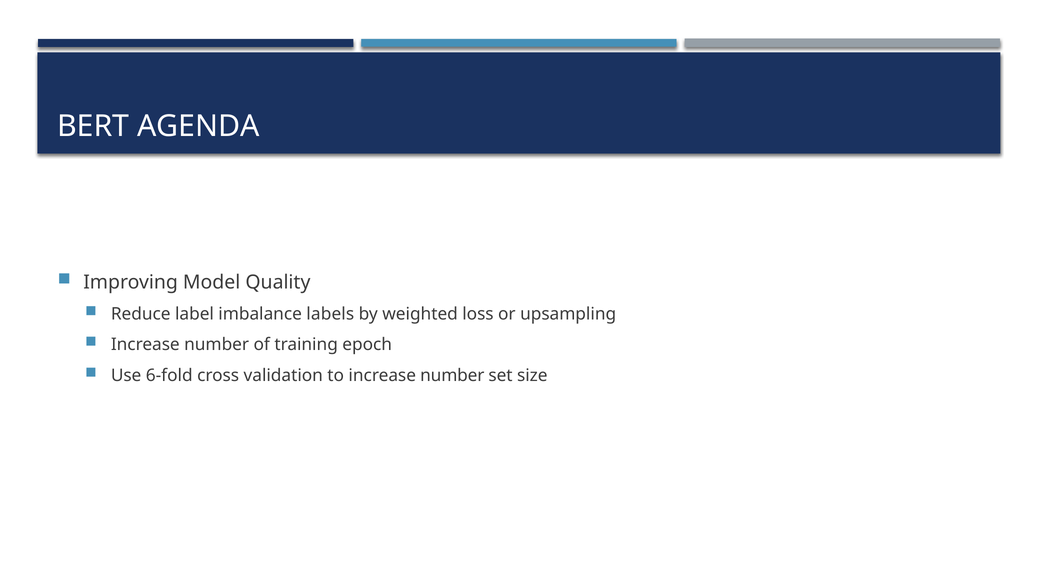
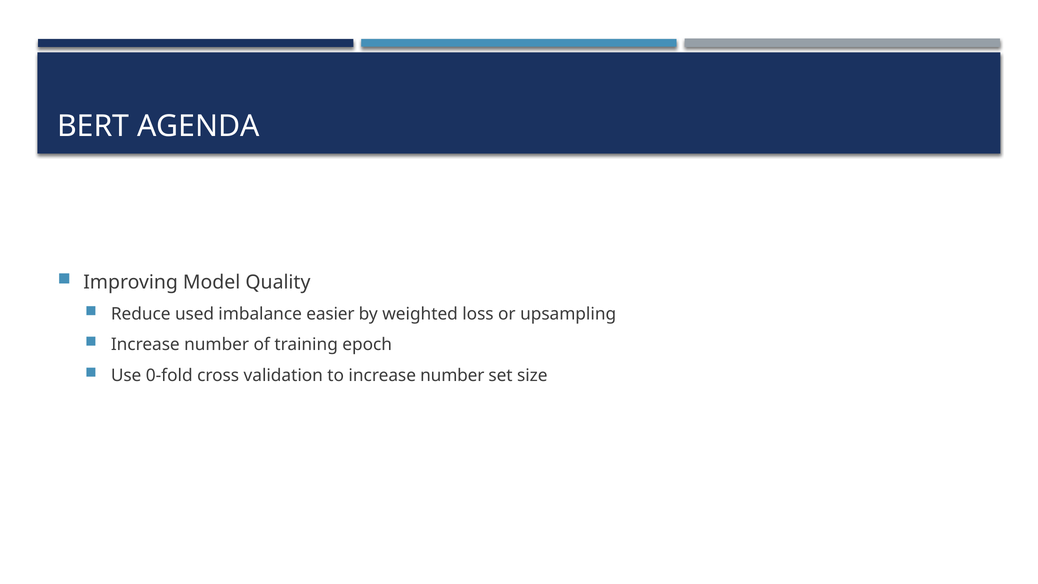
label: label -> used
labels: labels -> easier
6-fold: 6-fold -> 0-fold
